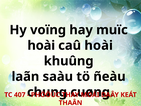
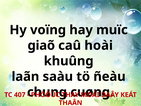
hoài at (41, 45): hoài -> giaõ
